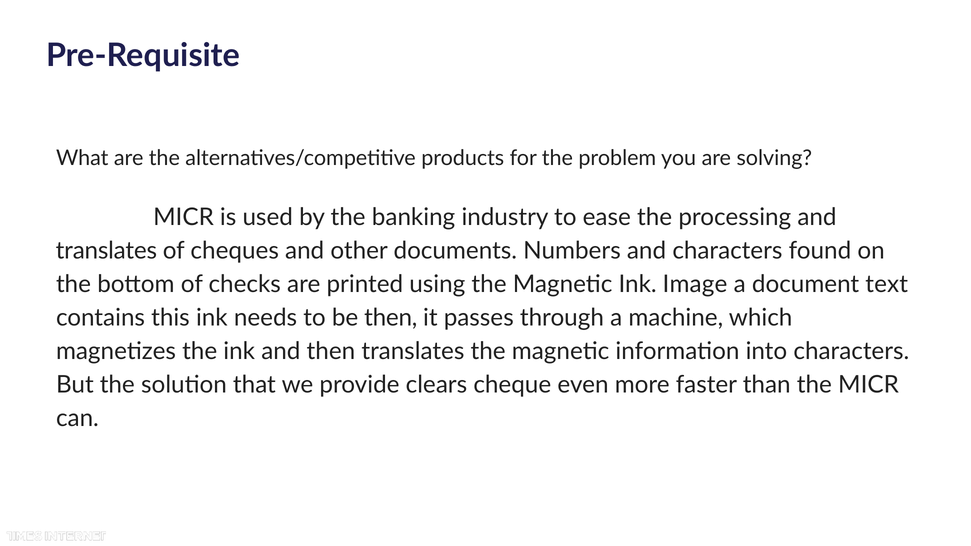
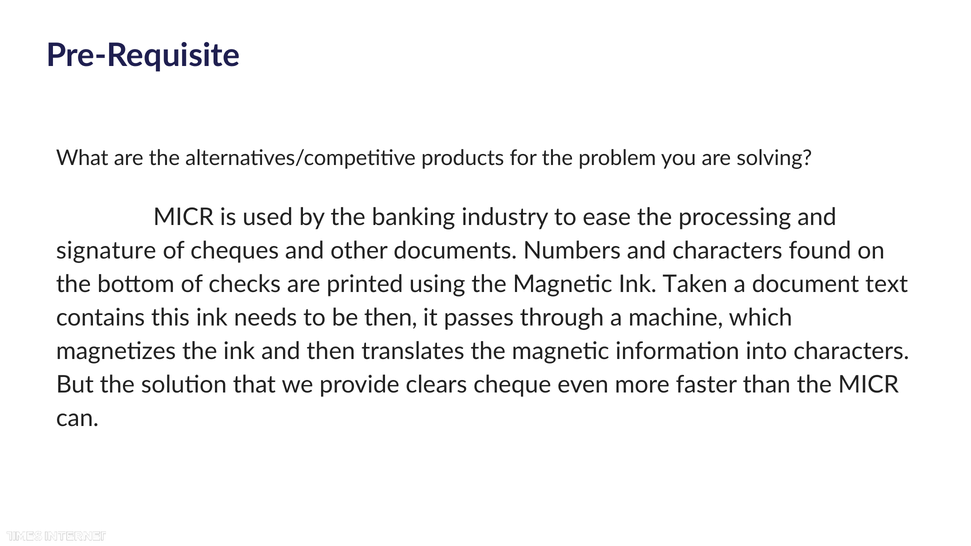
translates at (106, 251): translates -> signature
Image: Image -> Taken
